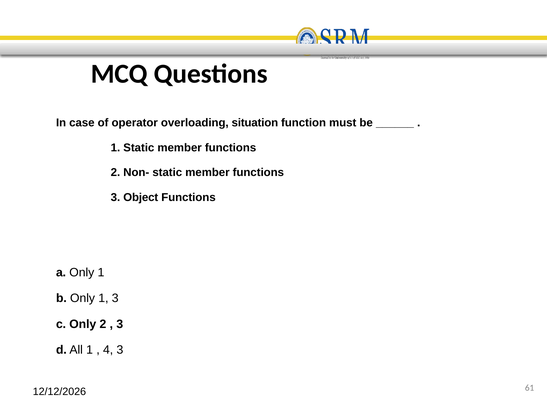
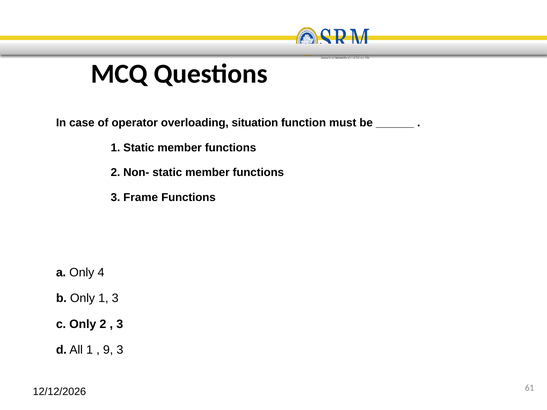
Object: Object -> Frame
a Only 1: 1 -> 4
4: 4 -> 9
